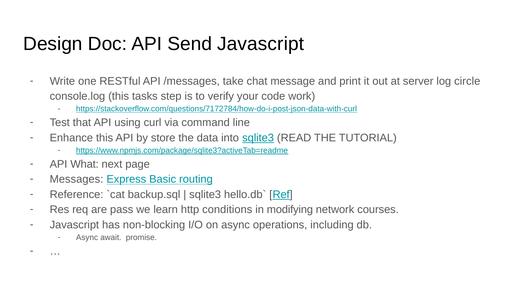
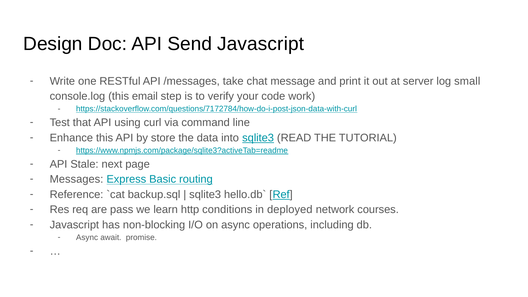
circle: circle -> small
tasks: tasks -> email
What: What -> Stale
modifying: modifying -> deployed
